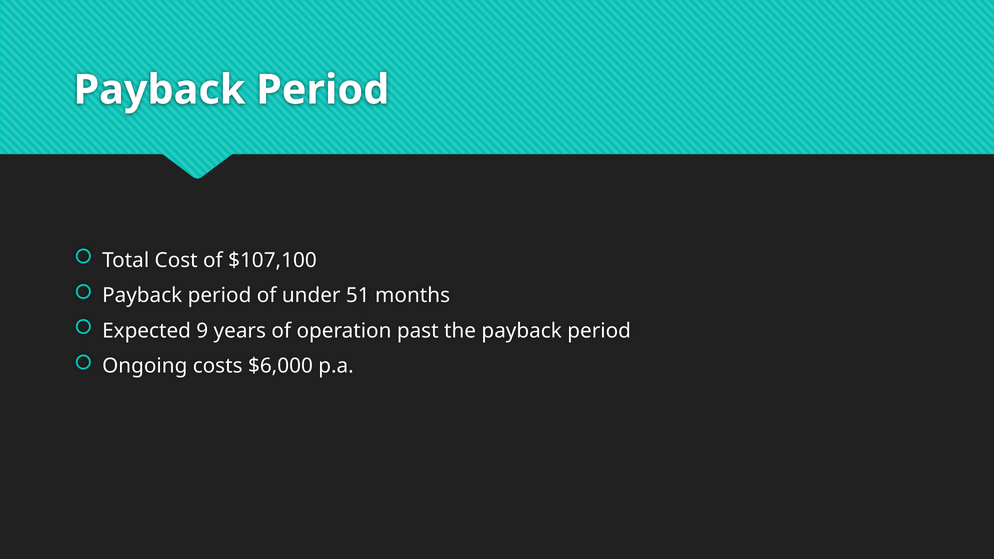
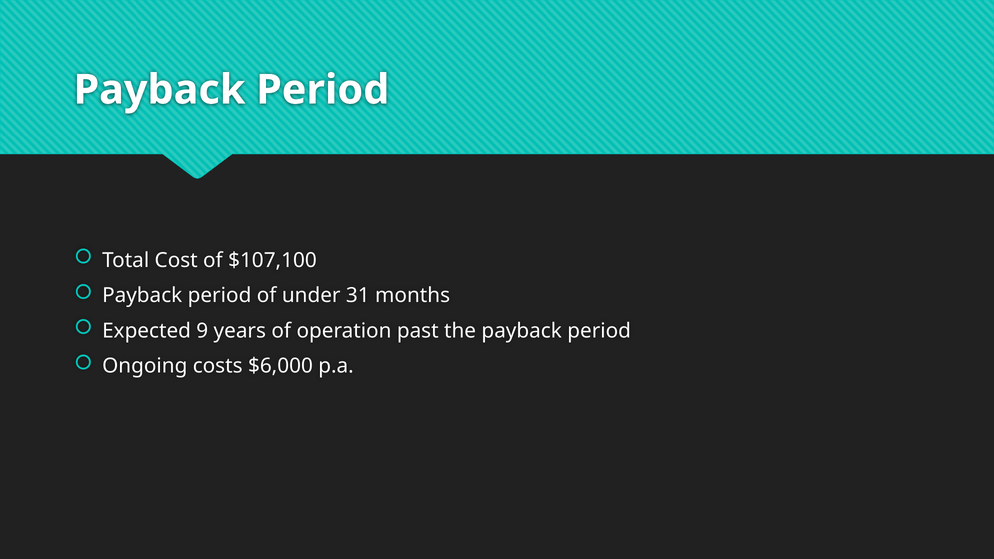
51: 51 -> 31
